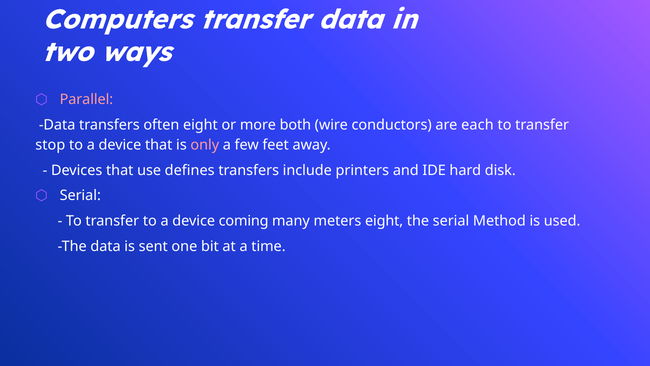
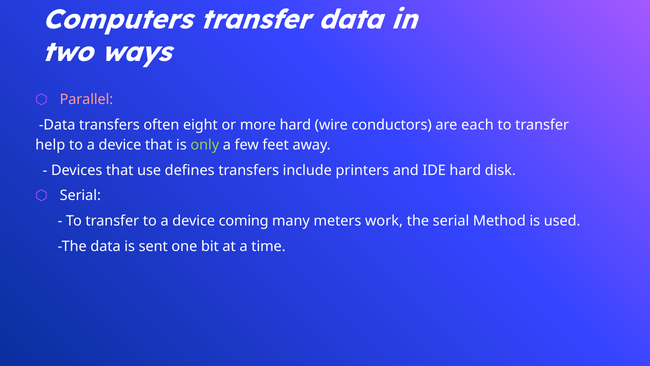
more both: both -> hard
stop: stop -> help
only colour: pink -> light green
meters eight: eight -> work
